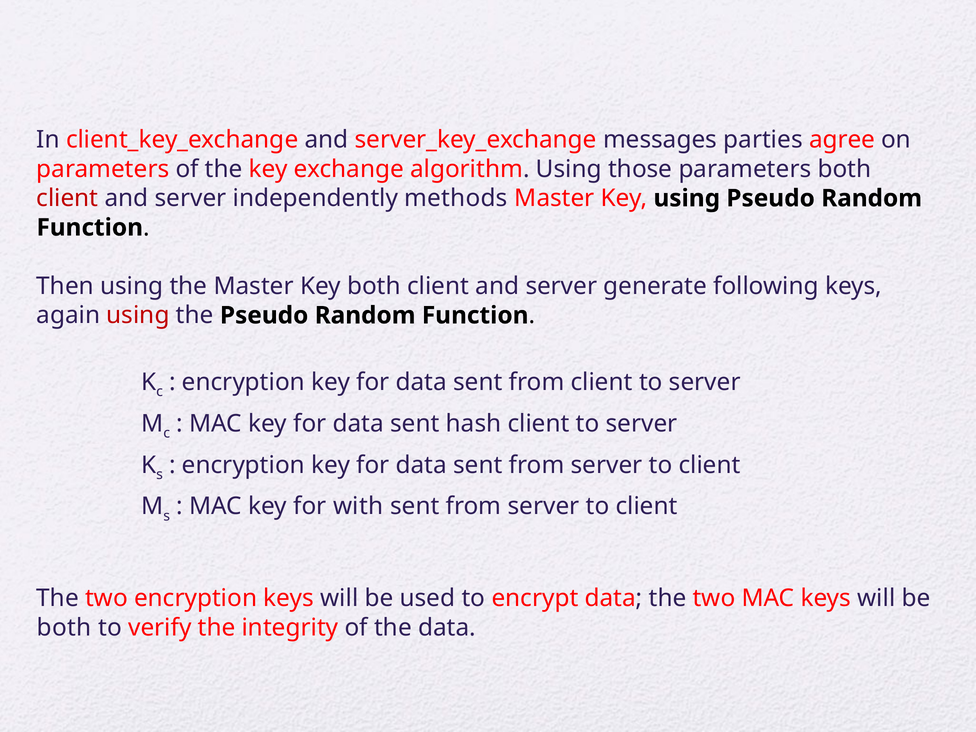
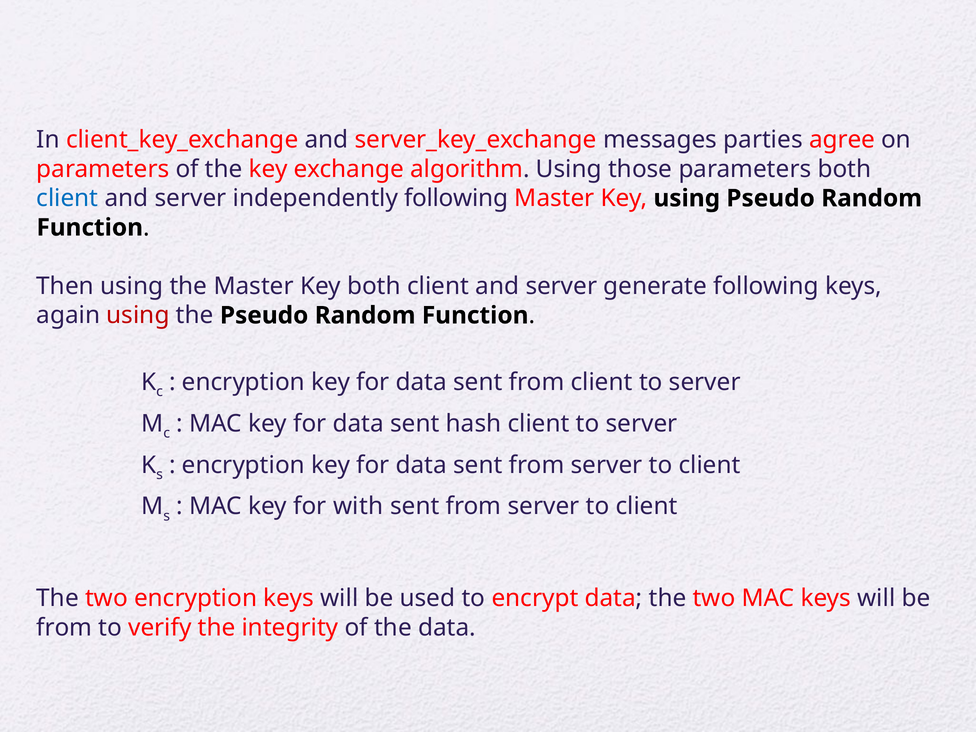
client at (67, 198) colour: red -> blue
independently methods: methods -> following
both at (64, 628): both -> from
